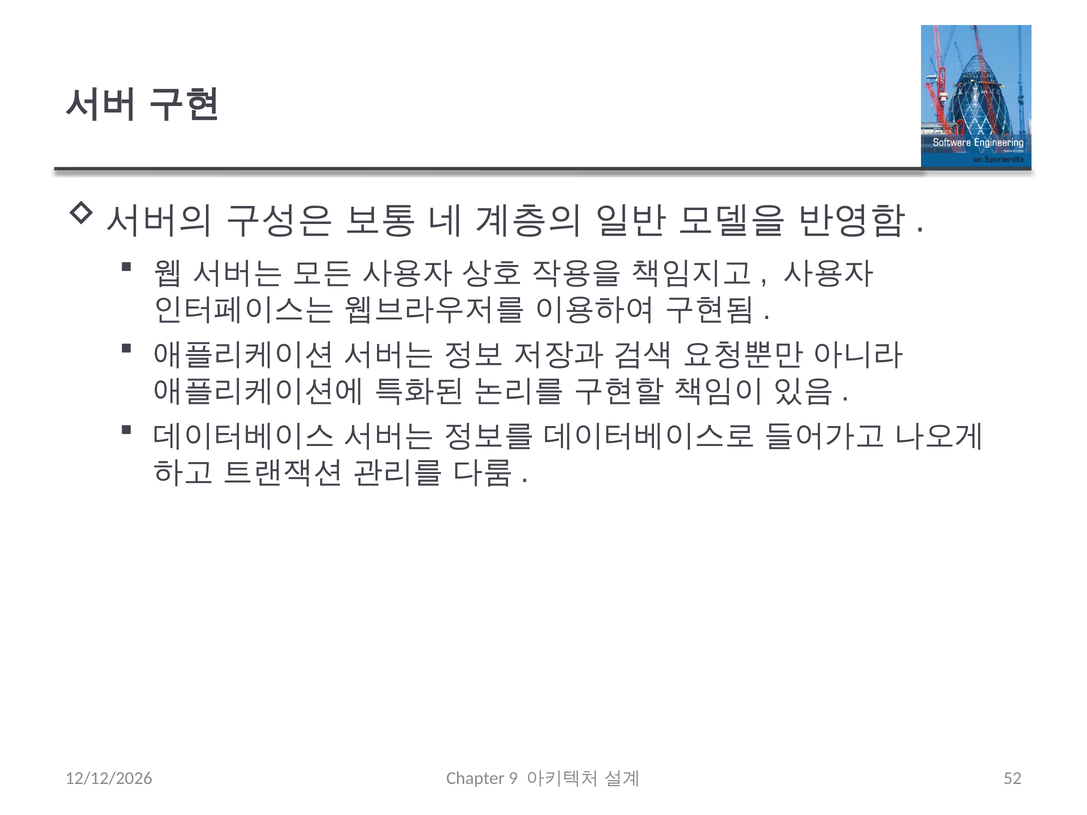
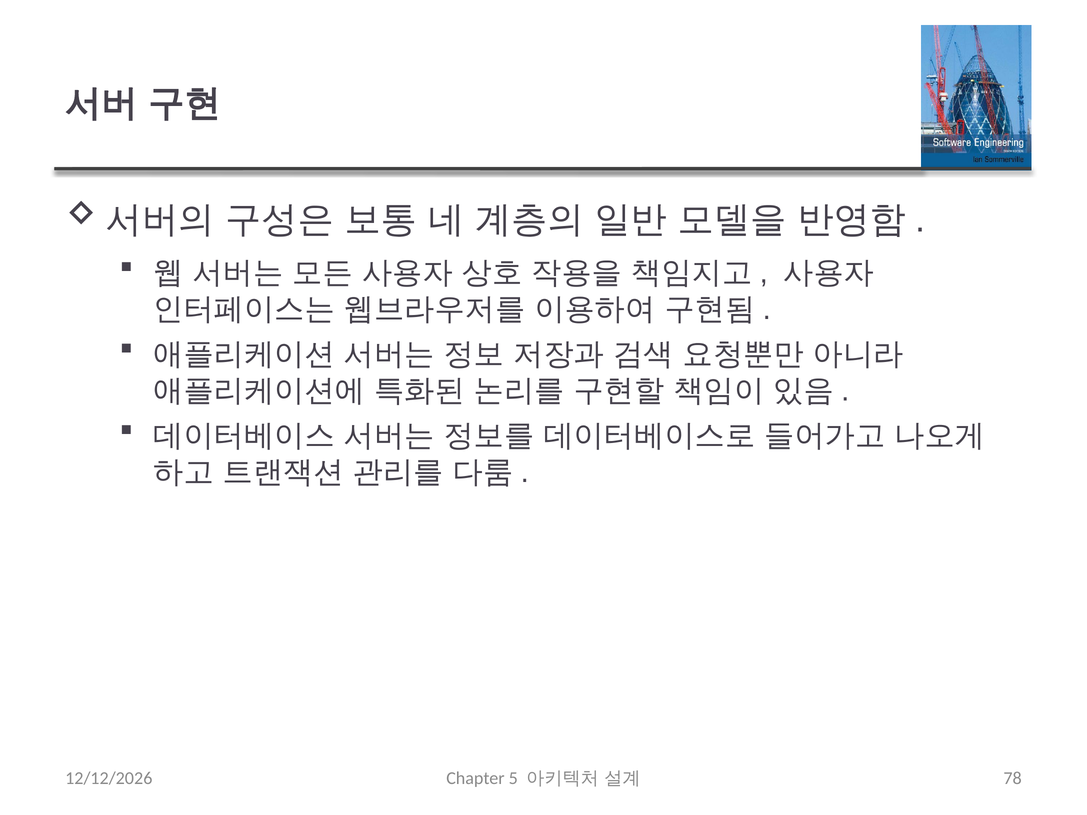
52: 52 -> 78
9: 9 -> 5
